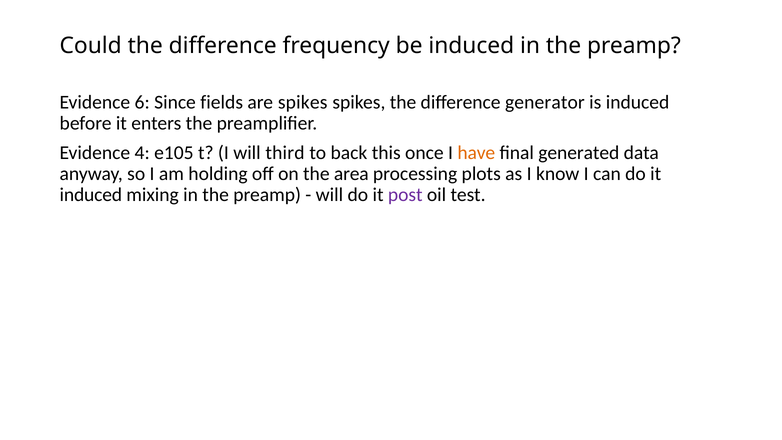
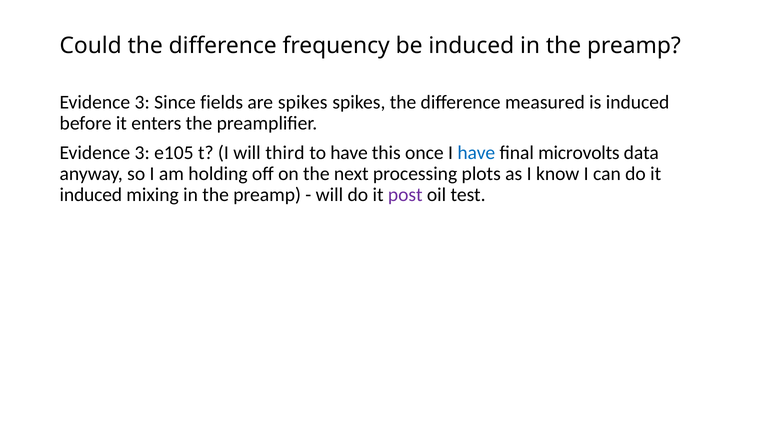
6 at (142, 102): 6 -> 3
generator: generator -> measured
4 at (142, 153): 4 -> 3
to back: back -> have
have at (476, 153) colour: orange -> blue
generated: generated -> microvolts
area: area -> next
